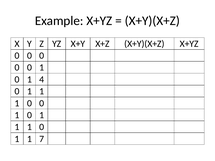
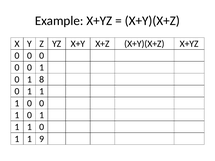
4: 4 -> 8
7: 7 -> 9
